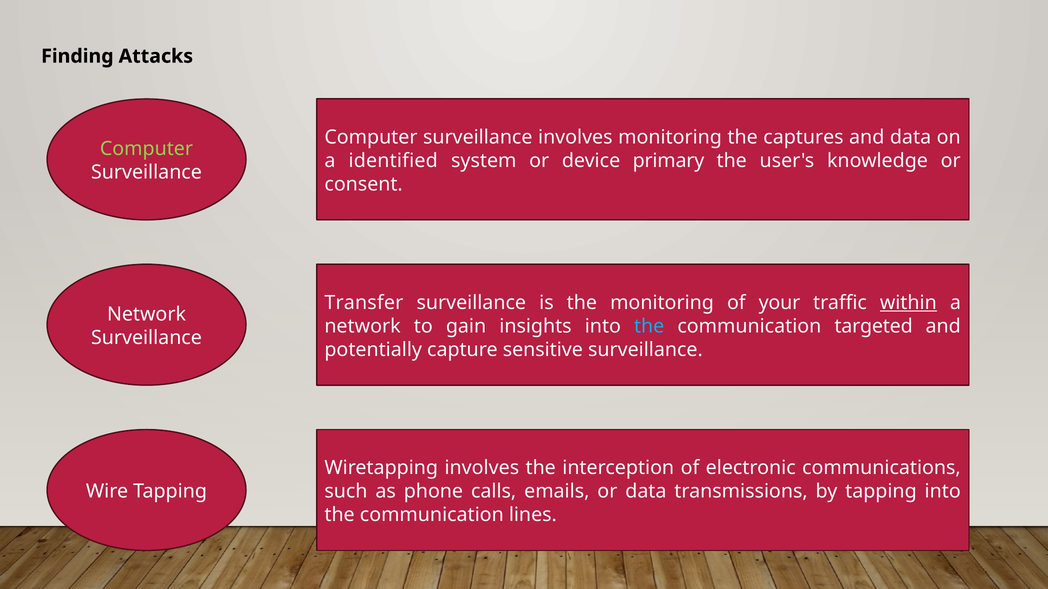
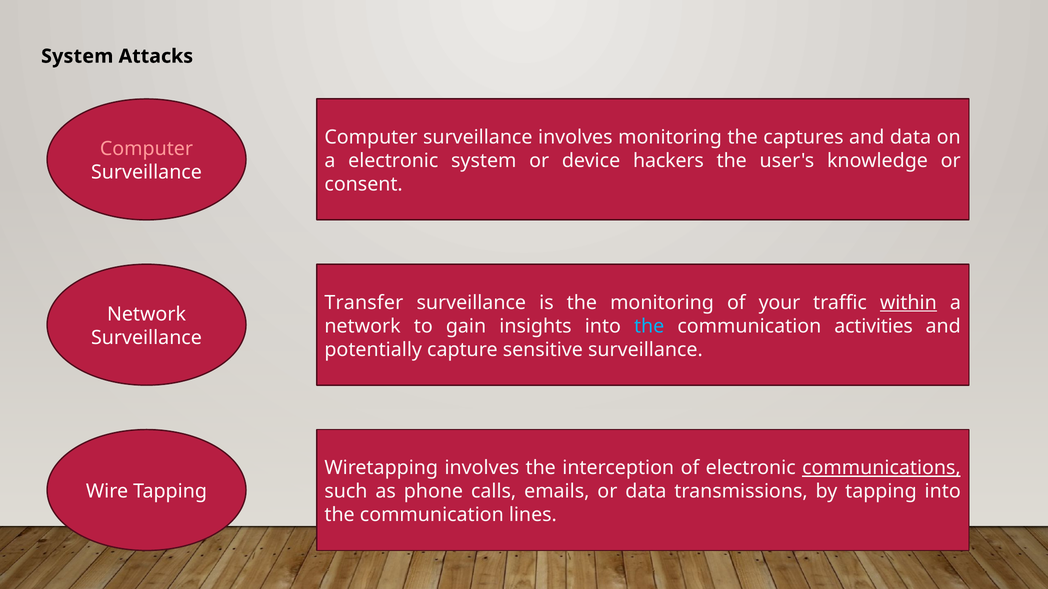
Finding at (77, 56): Finding -> System
Computer at (146, 149) colour: light green -> pink
a identified: identified -> electronic
primary: primary -> hackers
targeted: targeted -> activities
communications underline: none -> present
